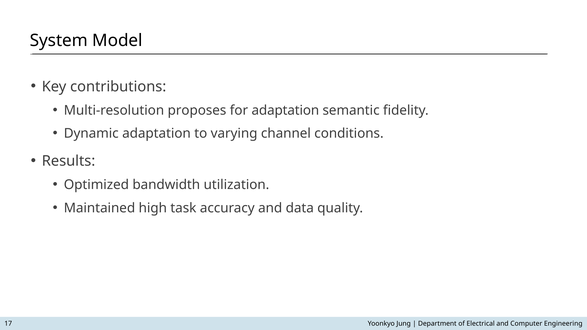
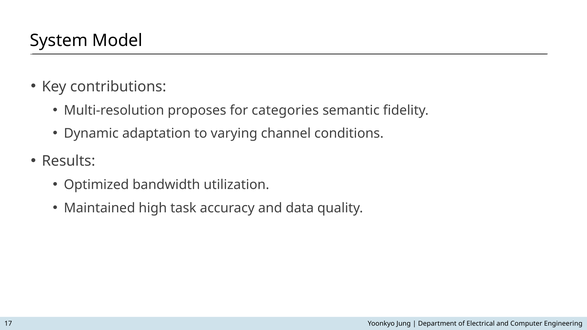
for adaptation: adaptation -> categories
